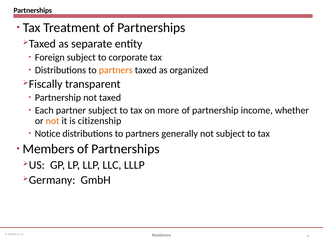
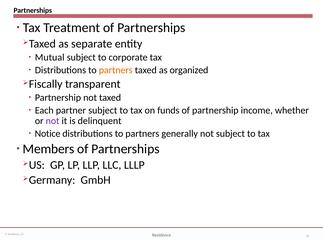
Foreign: Foreign -> Mutual
more: more -> funds
not at (53, 121) colour: orange -> purple
citizenship: citizenship -> delinquent
